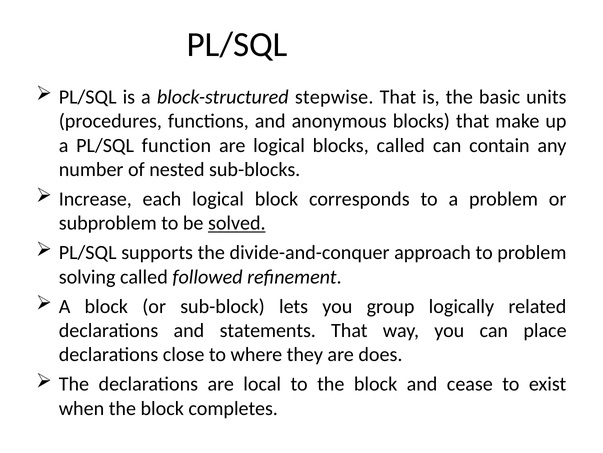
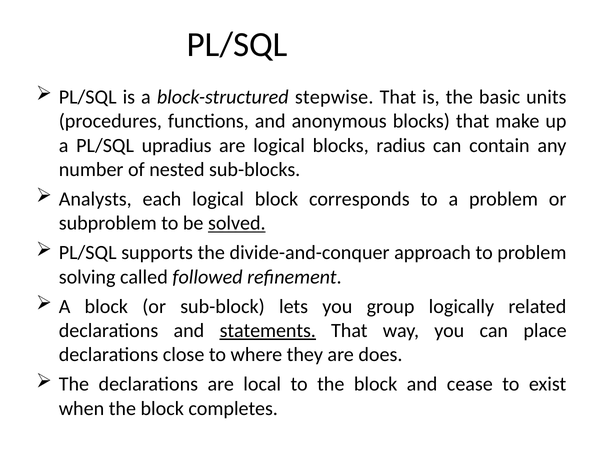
function: function -> upradius
blocks called: called -> radius
Increase: Increase -> Analysts
statements underline: none -> present
